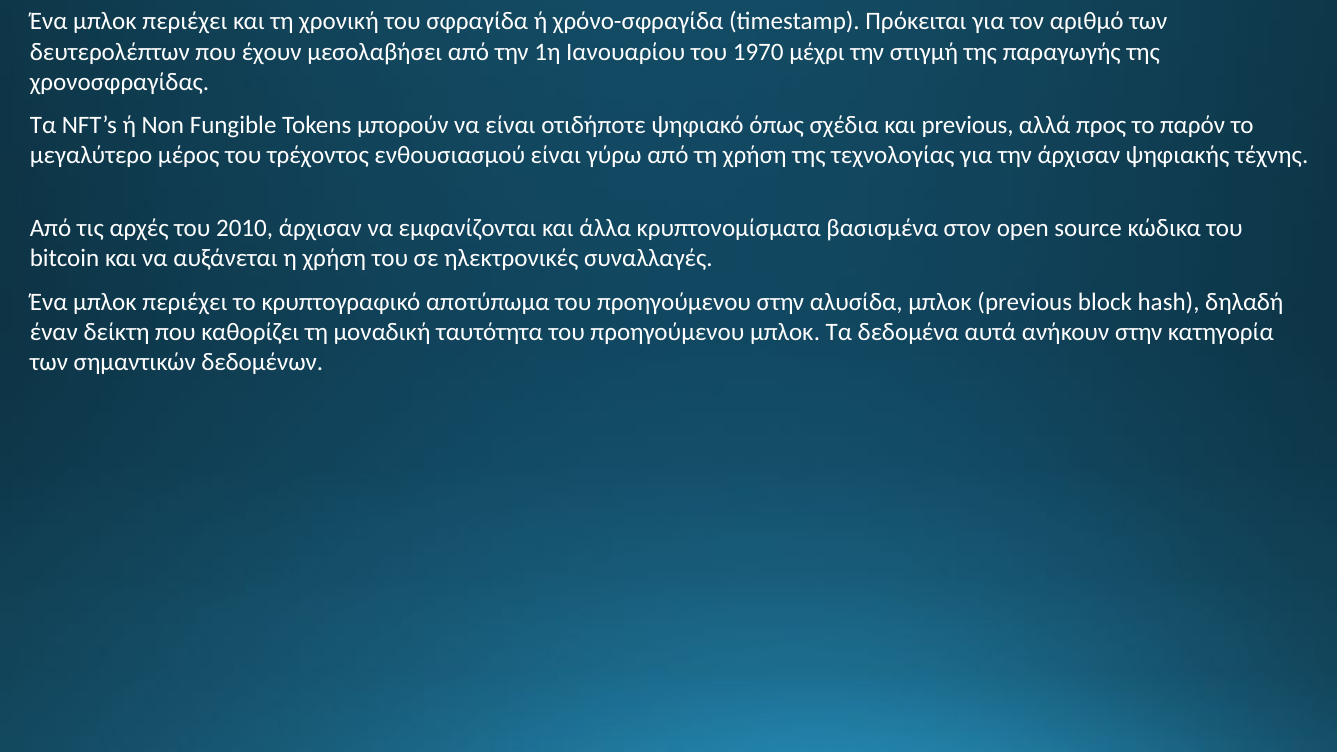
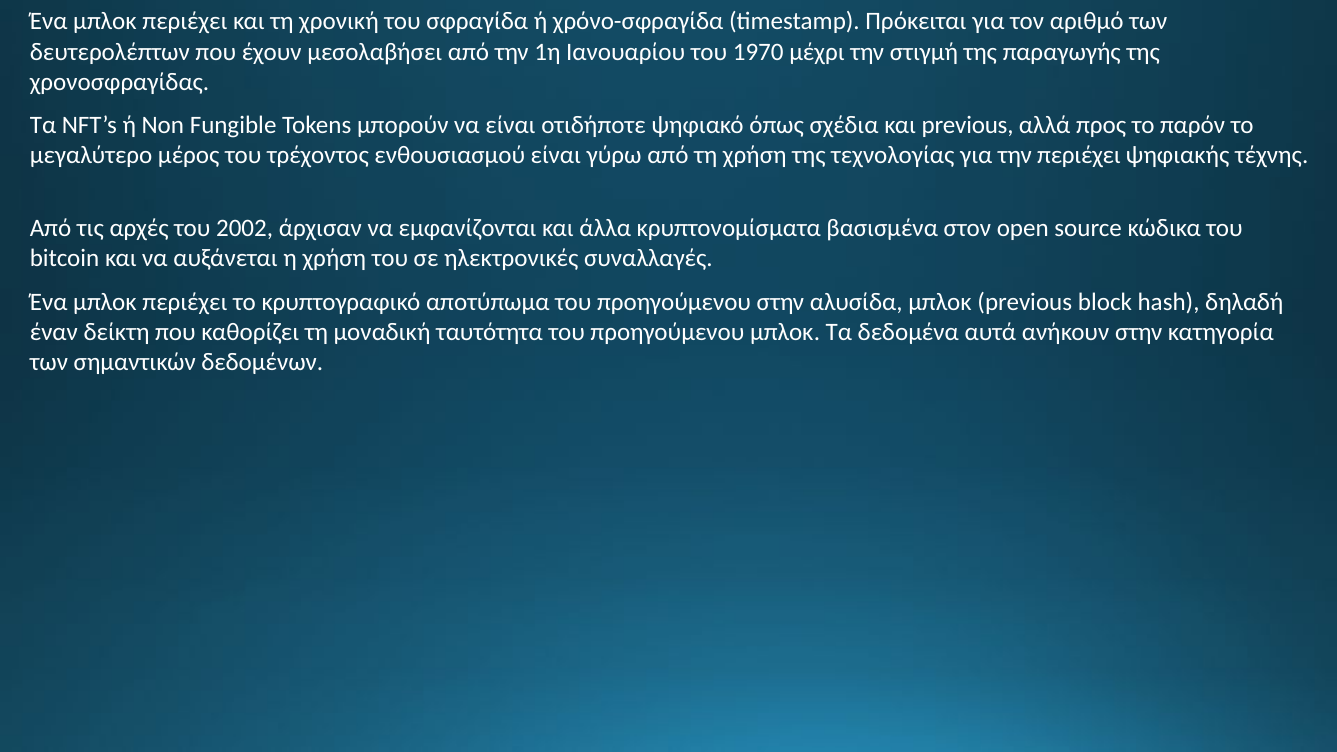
την άρχισαν: άρχισαν -> περιέχει
2010: 2010 -> 2002
